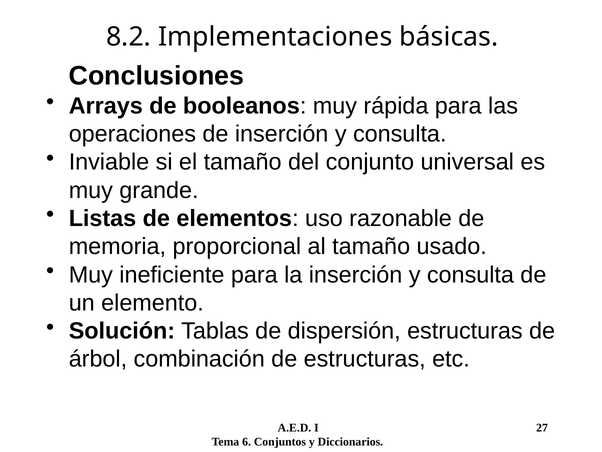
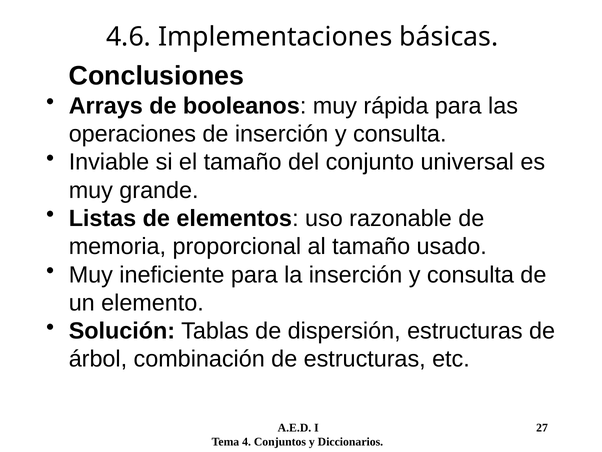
8.2: 8.2 -> 4.6
6: 6 -> 4
